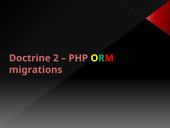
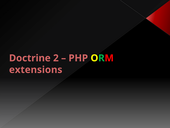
migrations: migrations -> extensions
